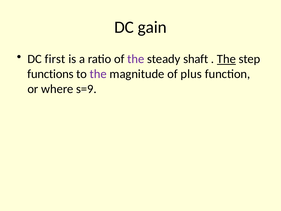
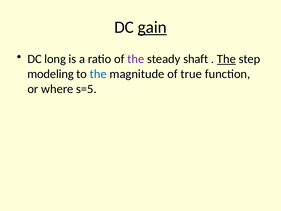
gain underline: none -> present
first: first -> long
functions: functions -> modeling
the at (98, 74) colour: purple -> blue
plus: plus -> true
s=9: s=9 -> s=5
